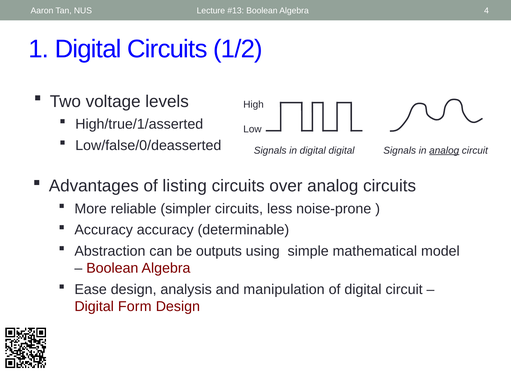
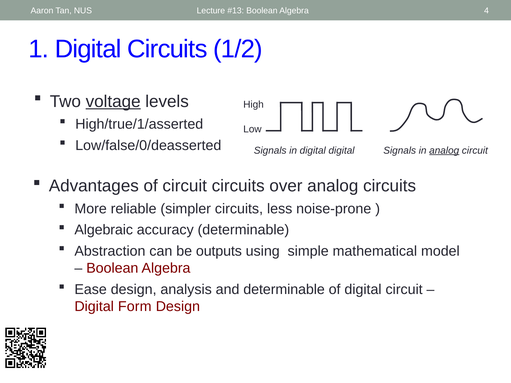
voltage underline: none -> present
of listing: listing -> circuit
Accuracy at (104, 230): Accuracy -> Algebraic
and manipulation: manipulation -> determinable
